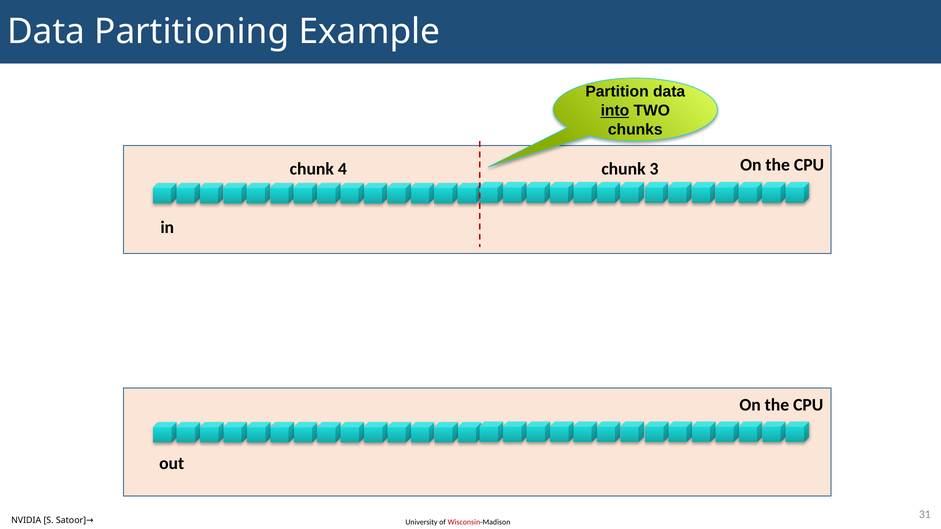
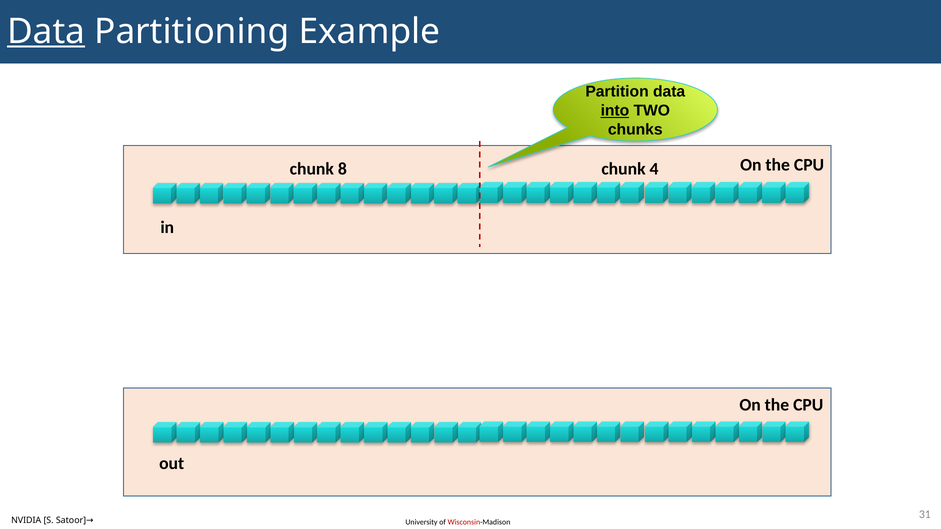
Data at (46, 32) underline: none -> present
4: 4 -> 8
3: 3 -> 4
